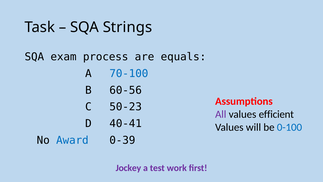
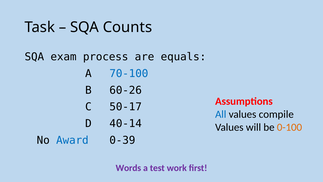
Strings: Strings -> Counts
60-56: 60-56 -> 60-26
50-23: 50-23 -> 50-17
All colour: purple -> blue
efficient: efficient -> compile
40-41: 40-41 -> 40-14
0-100 colour: blue -> orange
Jockey: Jockey -> Words
